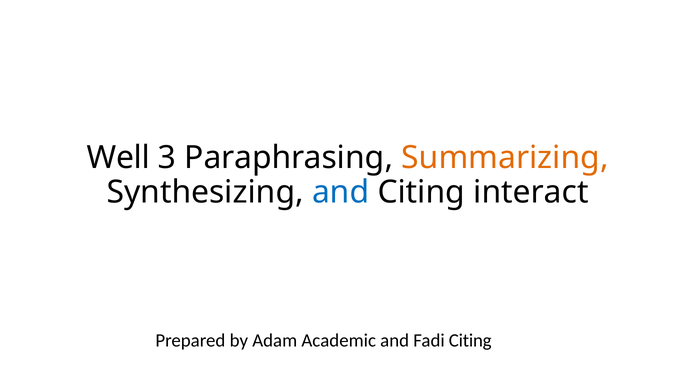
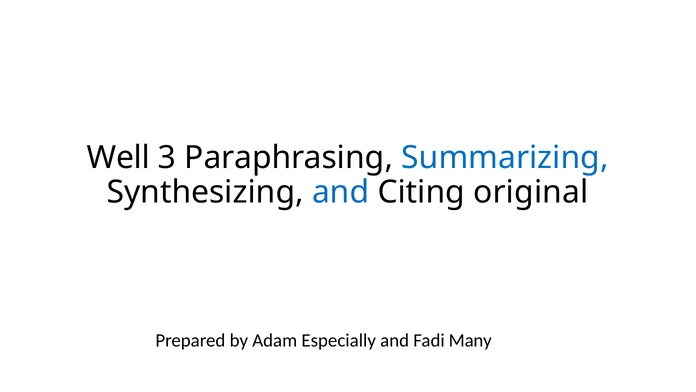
Summarizing colour: orange -> blue
interact: interact -> original
Academic: Academic -> Especially
Fadi Citing: Citing -> Many
